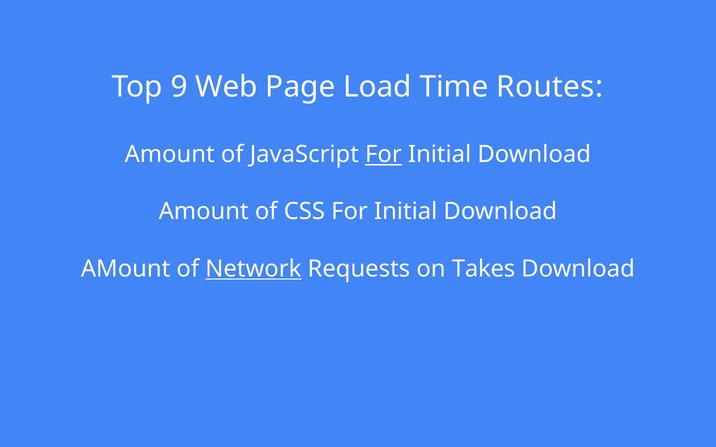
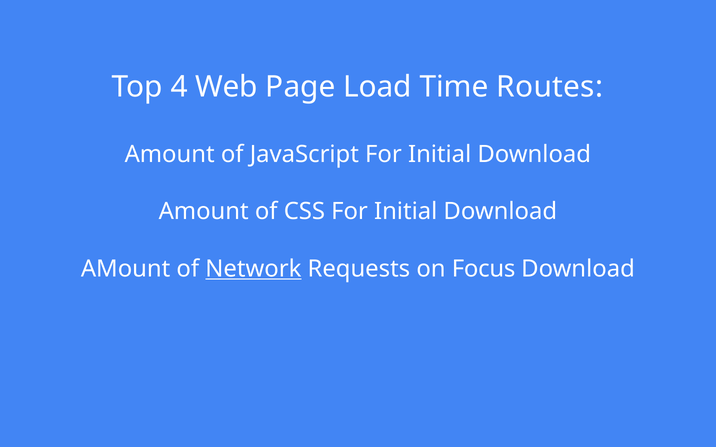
9: 9 -> 4
For at (383, 155) underline: present -> none
Takes: Takes -> Focus
